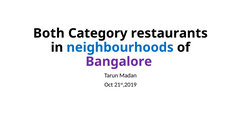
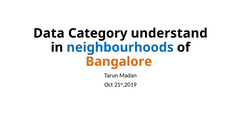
Both: Both -> Data
restaurants: restaurants -> understand
Bangalore colour: purple -> orange
